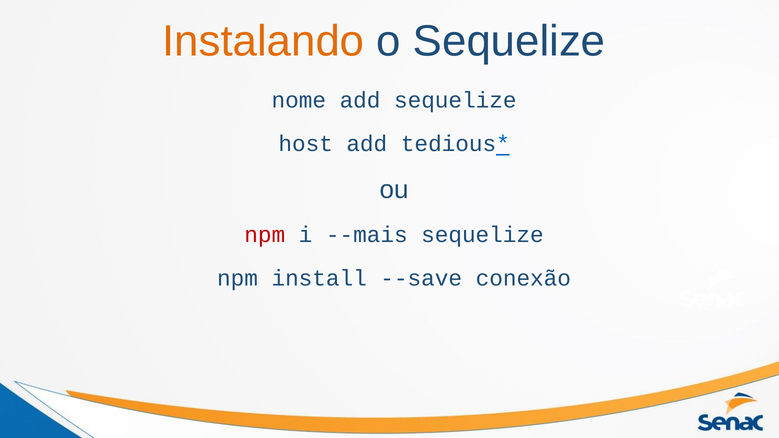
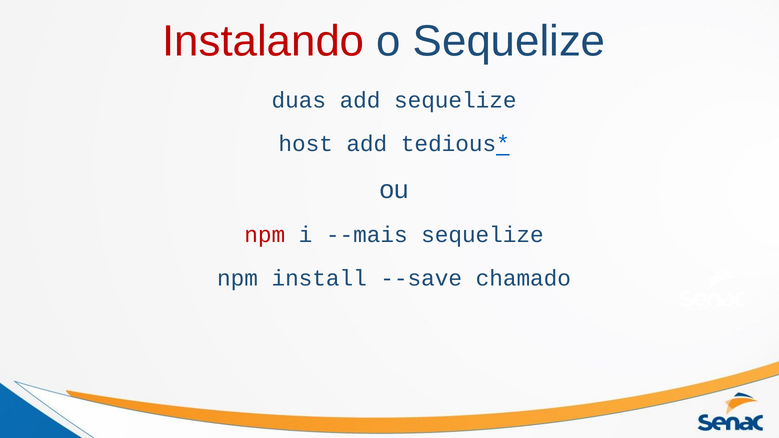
Instalando colour: orange -> red
nome: nome -> duas
conexão: conexão -> chamado
